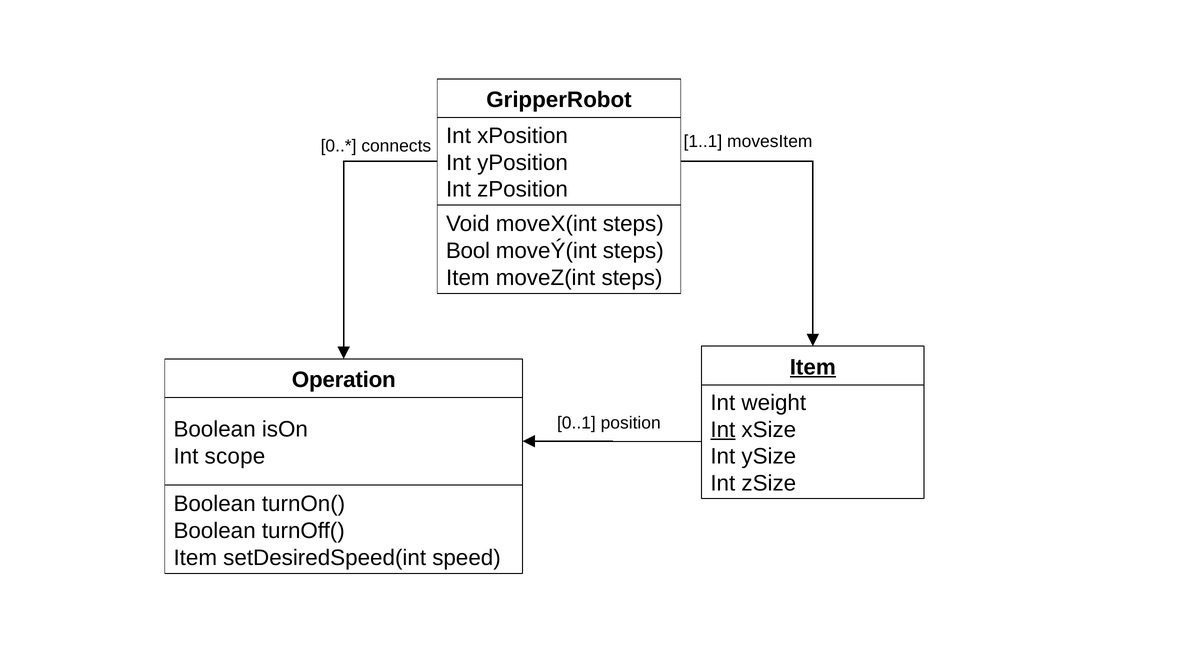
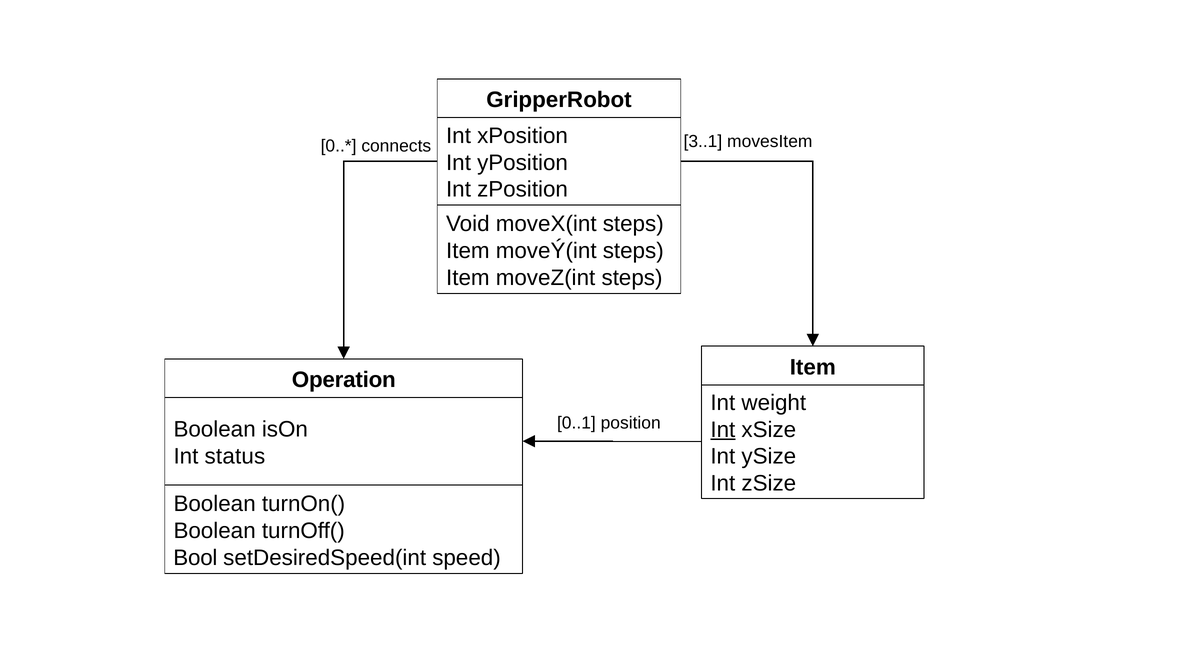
1..1: 1..1 -> 3..1
Bool at (468, 251): Bool -> Item
Item at (813, 367) underline: present -> none
scope: scope -> status
Item at (195, 558): Item -> Bool
